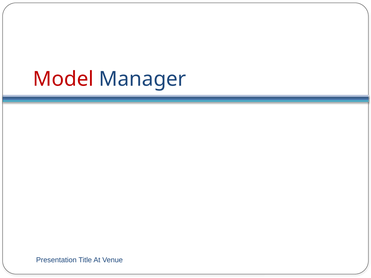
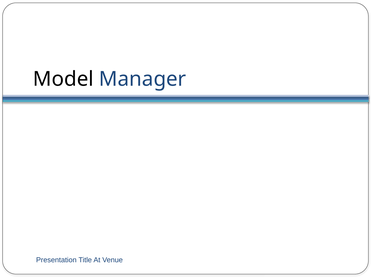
Model colour: red -> black
